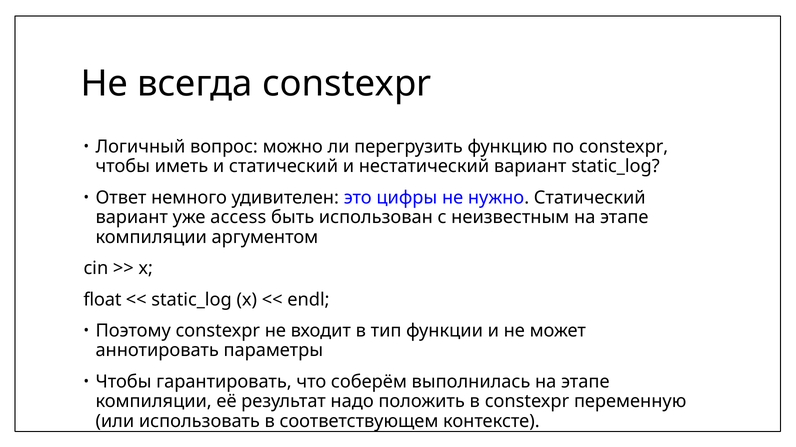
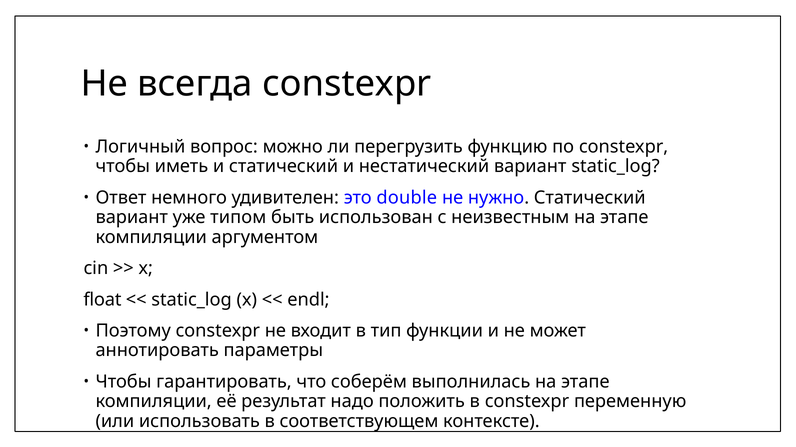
цифры: цифры -> double
access: access -> типом
